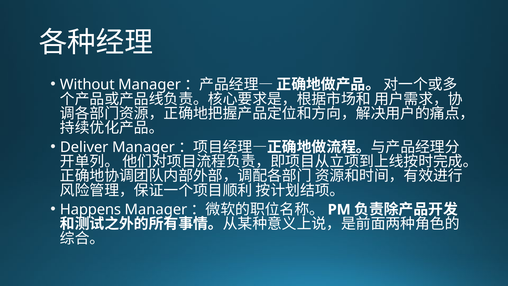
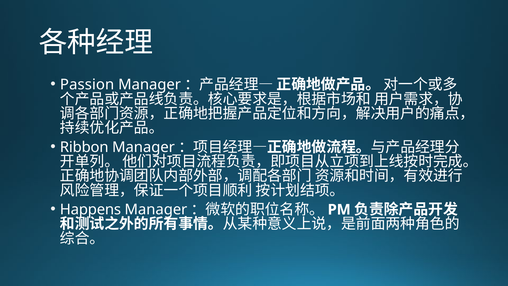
Without: Without -> Passion
Deliver: Deliver -> Ribbon
